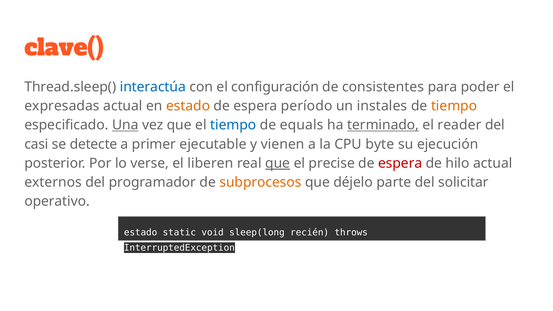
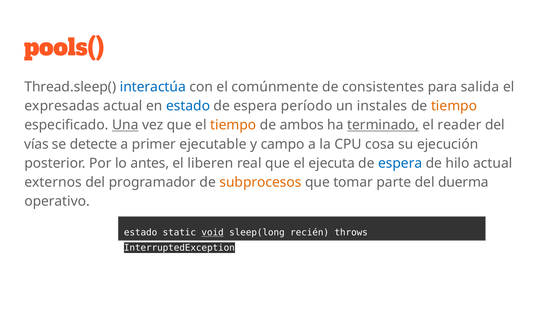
clave(: clave( -> pools(
configuración: configuración -> comúnmente
poder: poder -> salida
estado at (188, 106) colour: orange -> blue
tiempo at (233, 125) colour: blue -> orange
equals: equals -> ambos
casi: casi -> vías
vienen: vienen -> campo
byte: byte -> cosa
verse: verse -> antes
que at (278, 163) underline: present -> none
precise: precise -> ejecuta
espera at (400, 163) colour: red -> blue
déjelo: déjelo -> tomar
solicitar: solicitar -> duerma
void underline: none -> present
